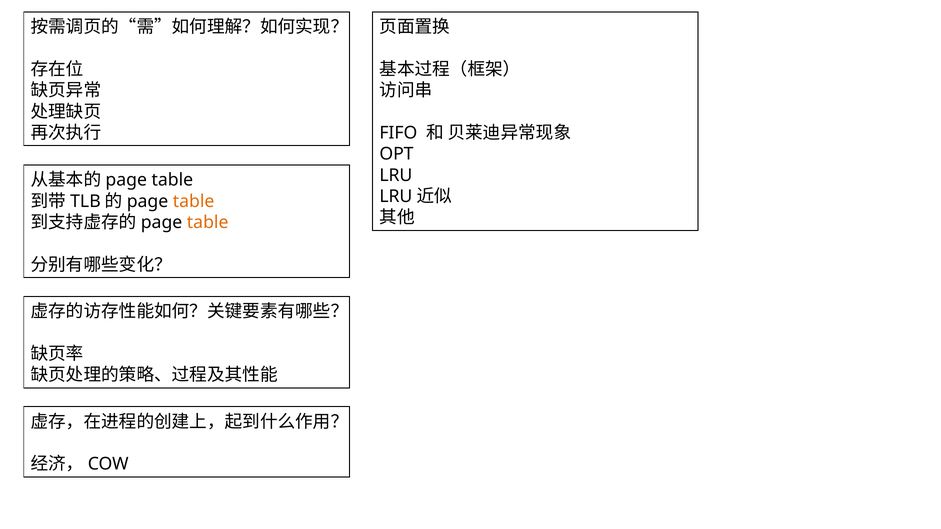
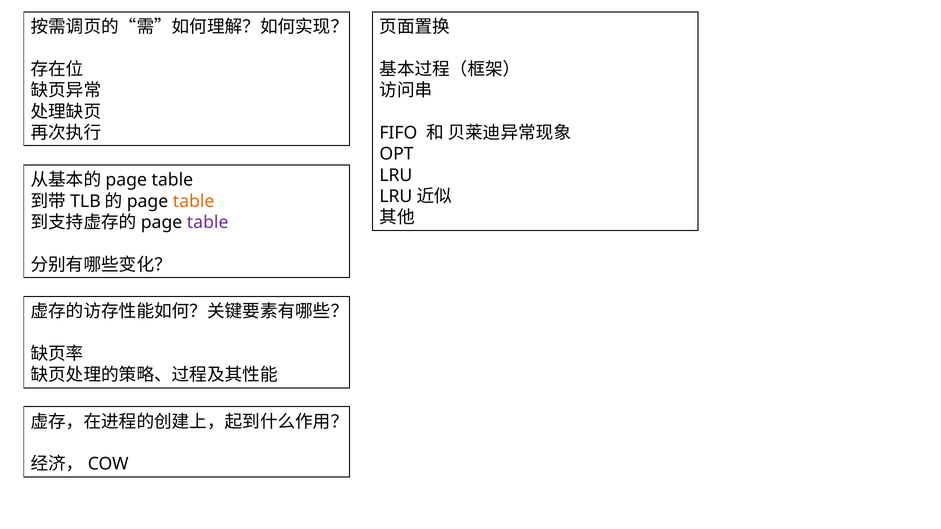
table at (208, 223) colour: orange -> purple
